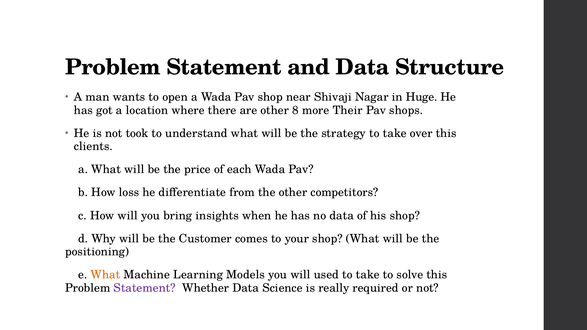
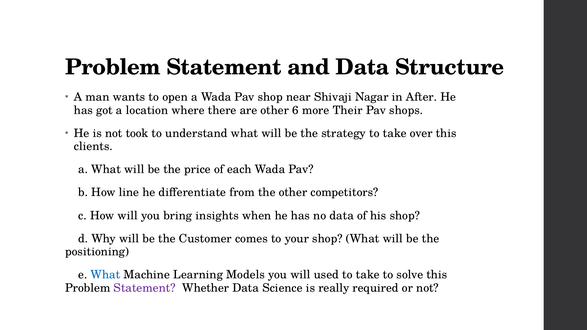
Huge: Huge -> After
8: 8 -> 6
loss: loss -> line
What at (105, 275) colour: orange -> blue
